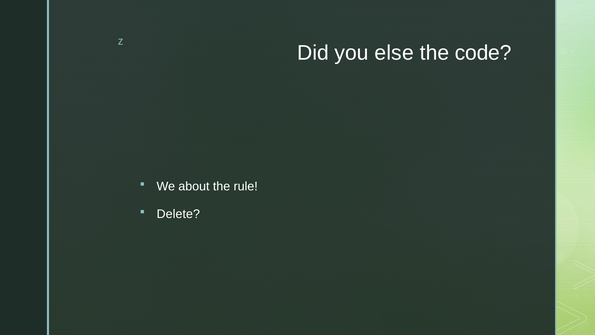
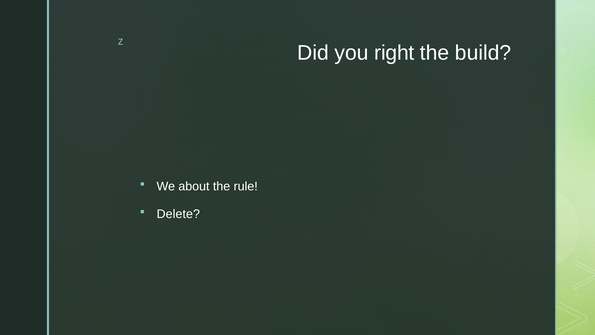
else: else -> right
code: code -> build
